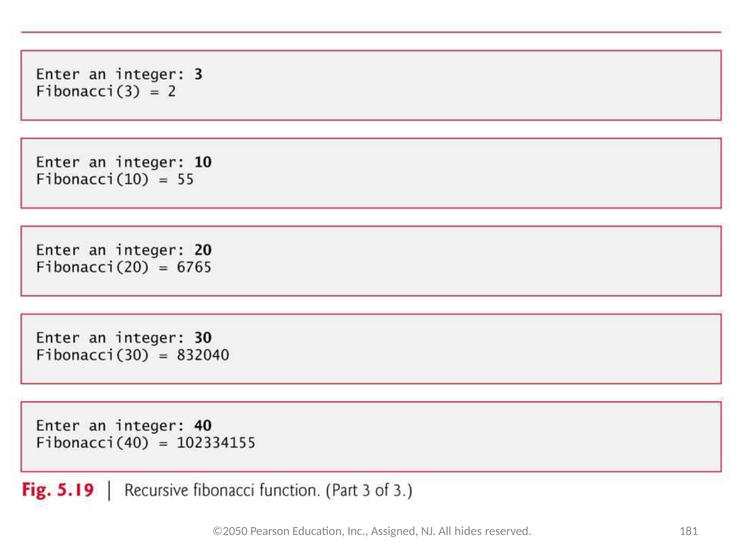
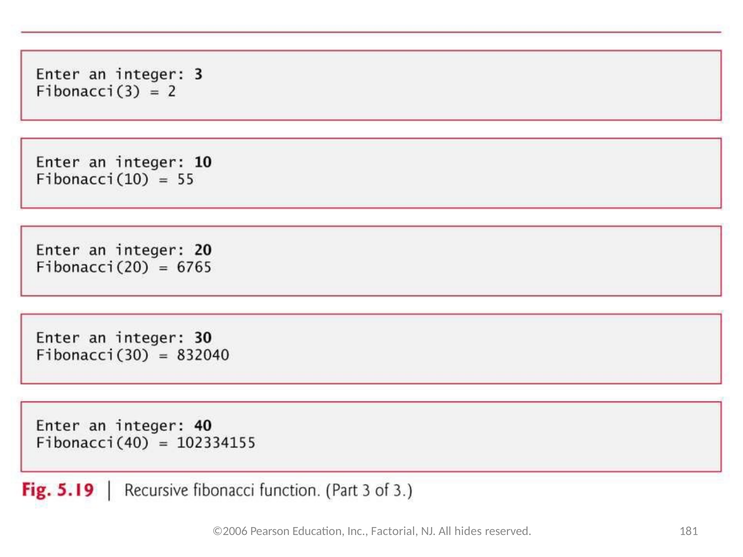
©2050: ©2050 -> ©2006
Assigned: Assigned -> Factorial
